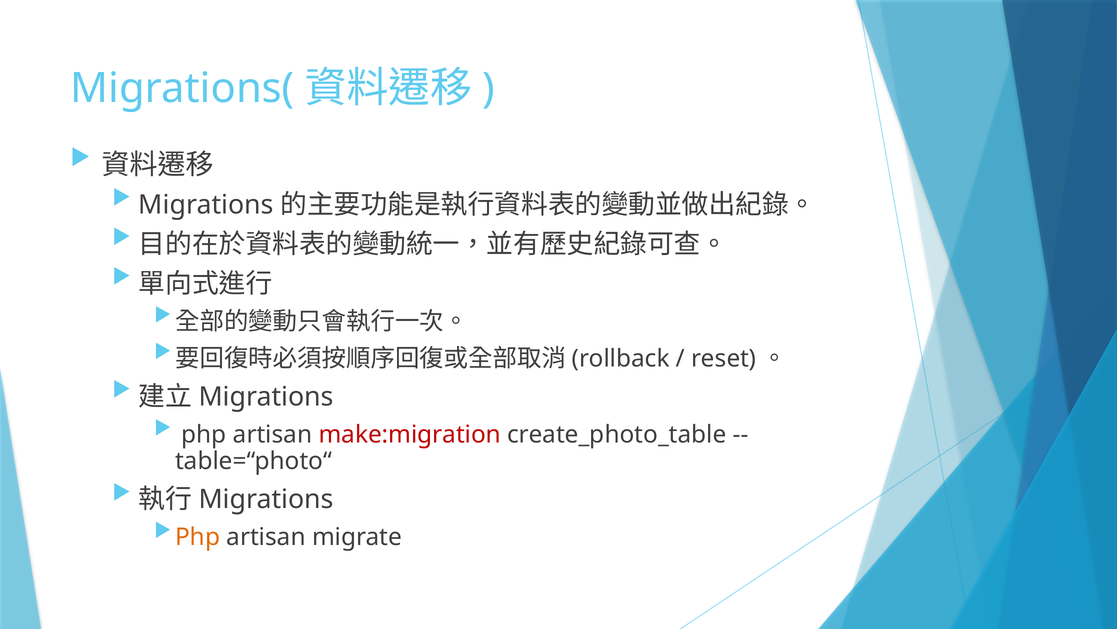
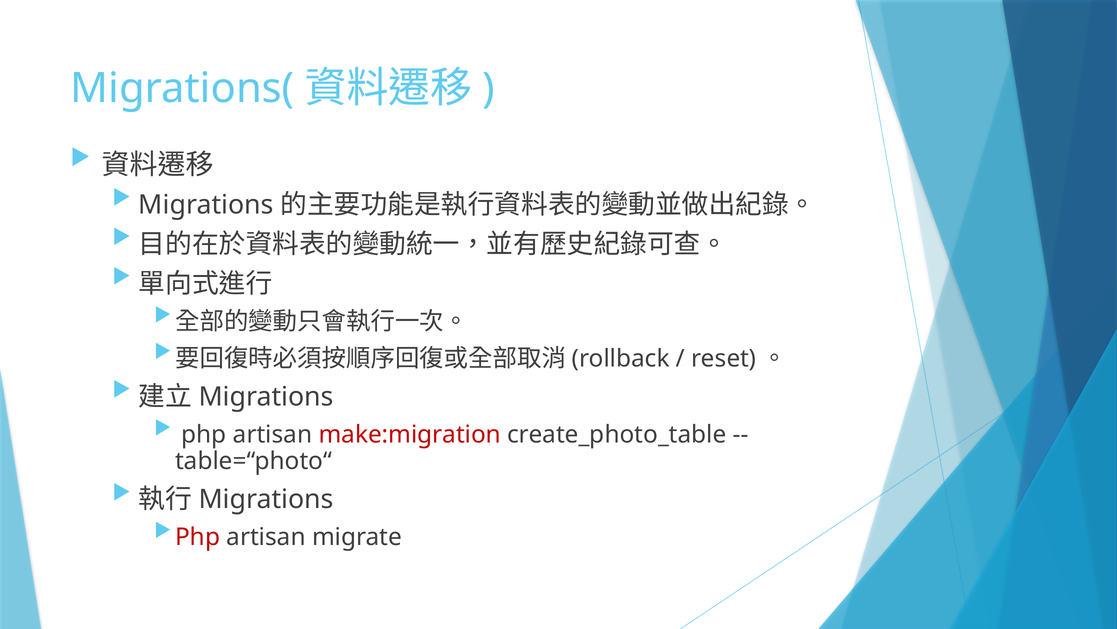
Php at (198, 537) colour: orange -> red
